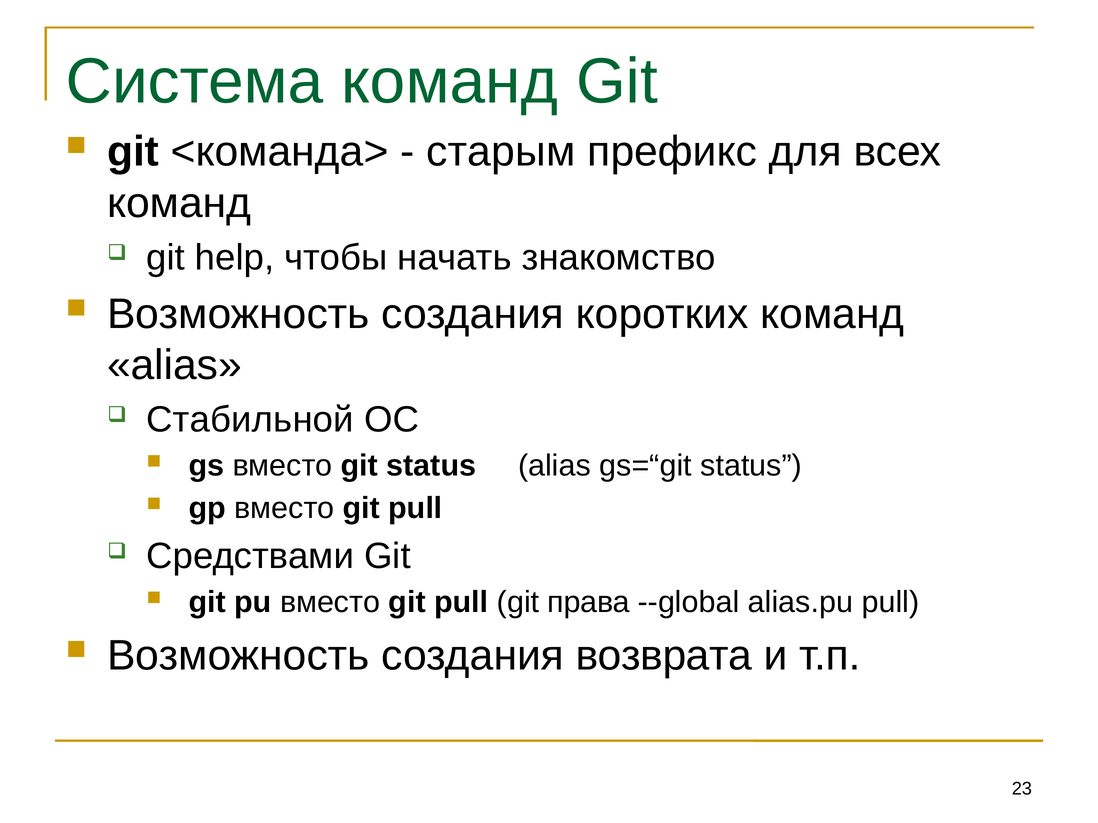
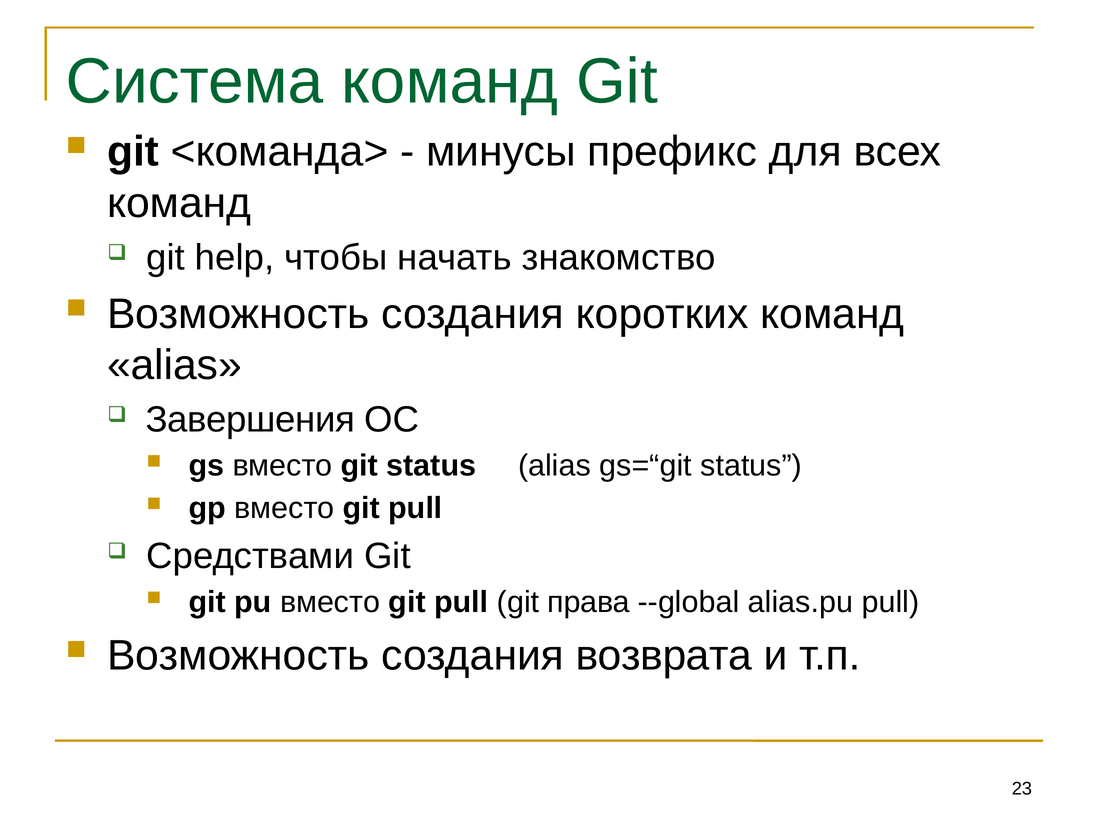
старым: старым -> минусы
Стабильной: Стабильной -> Завершения
